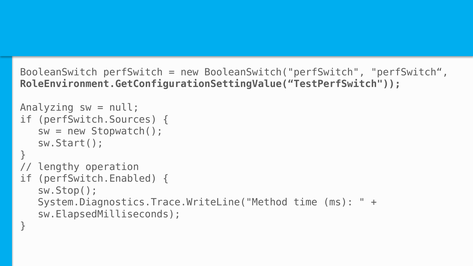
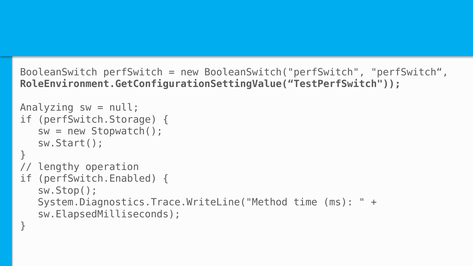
perfSwitch.Sources: perfSwitch.Sources -> perfSwitch.Storage
